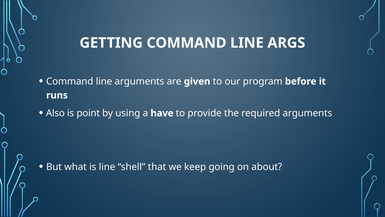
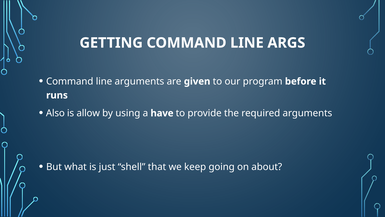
point: point -> allow
is line: line -> just
